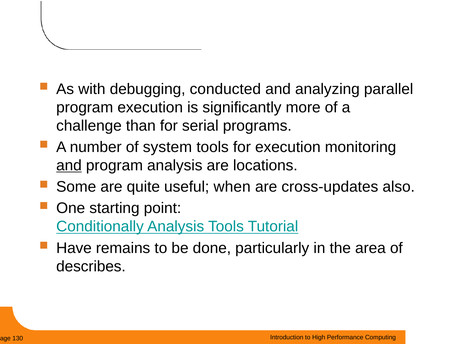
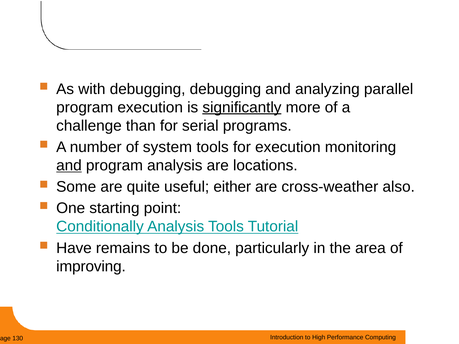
debugging conducted: conducted -> debugging
significantly underline: none -> present
when: when -> either
cross-updates: cross-updates -> cross-weather
describes: describes -> improving
